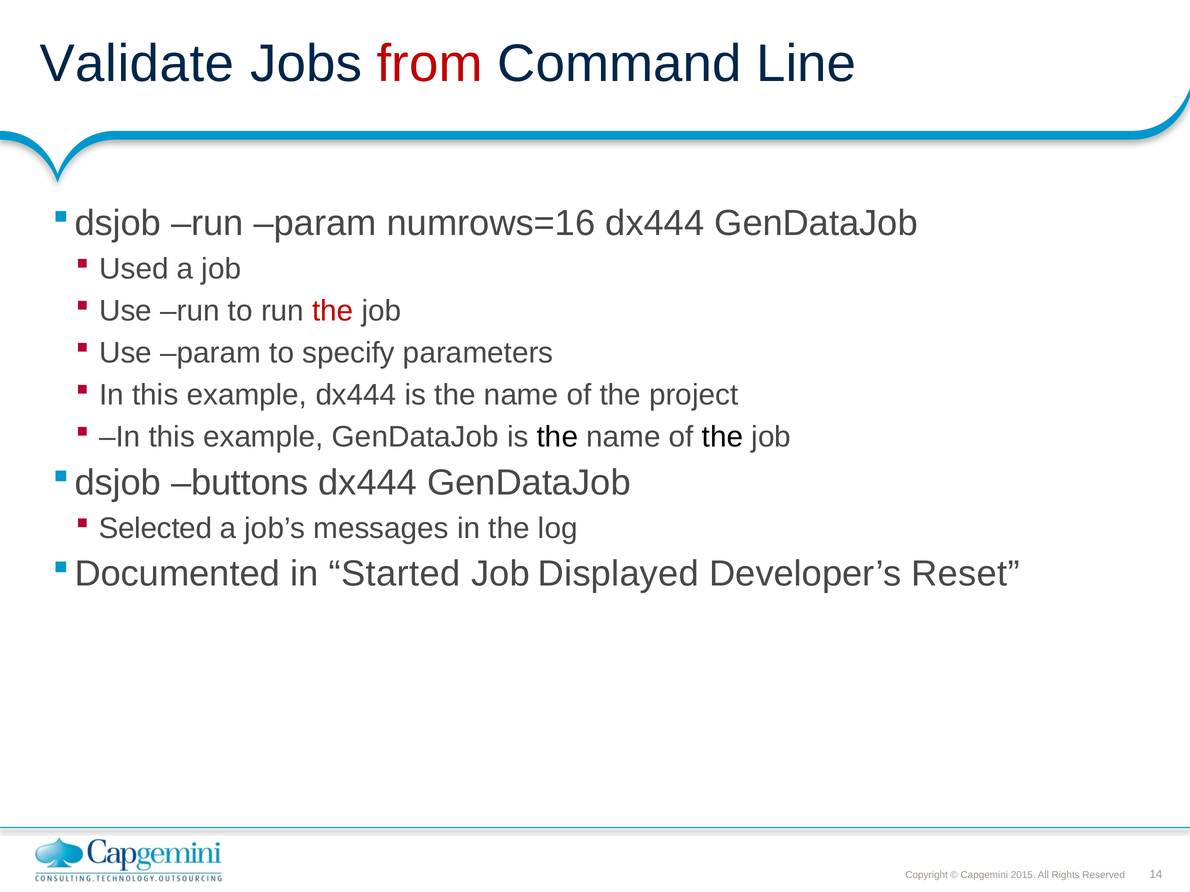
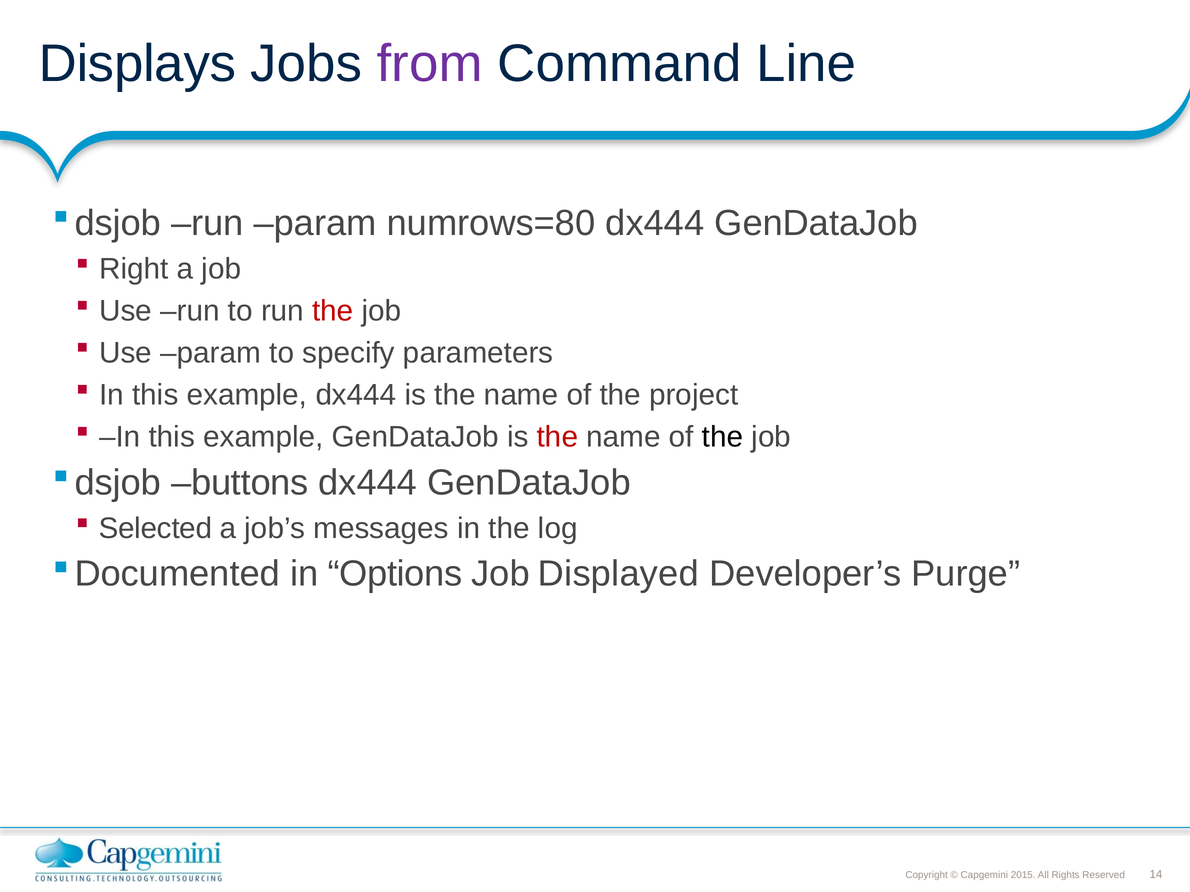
Validate: Validate -> Displays
from colour: red -> purple
numrows=16: numrows=16 -> numrows=80
Used: Used -> Right
the at (557, 437) colour: black -> red
Started: Started -> Options
Reset: Reset -> Purge
